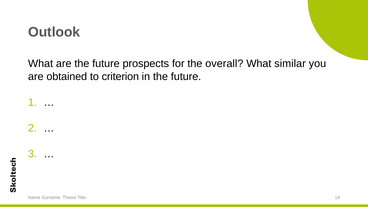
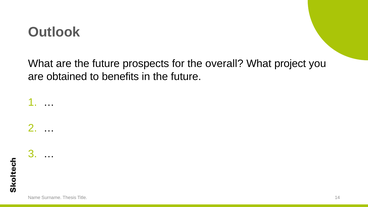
similar: similar -> project
criterion: criterion -> benefits
